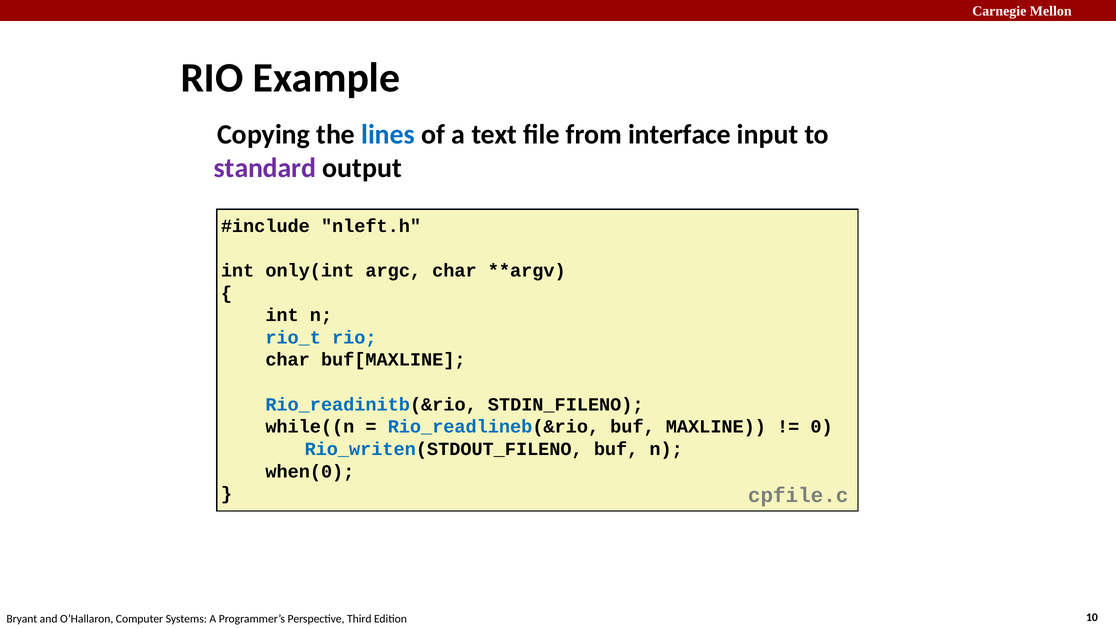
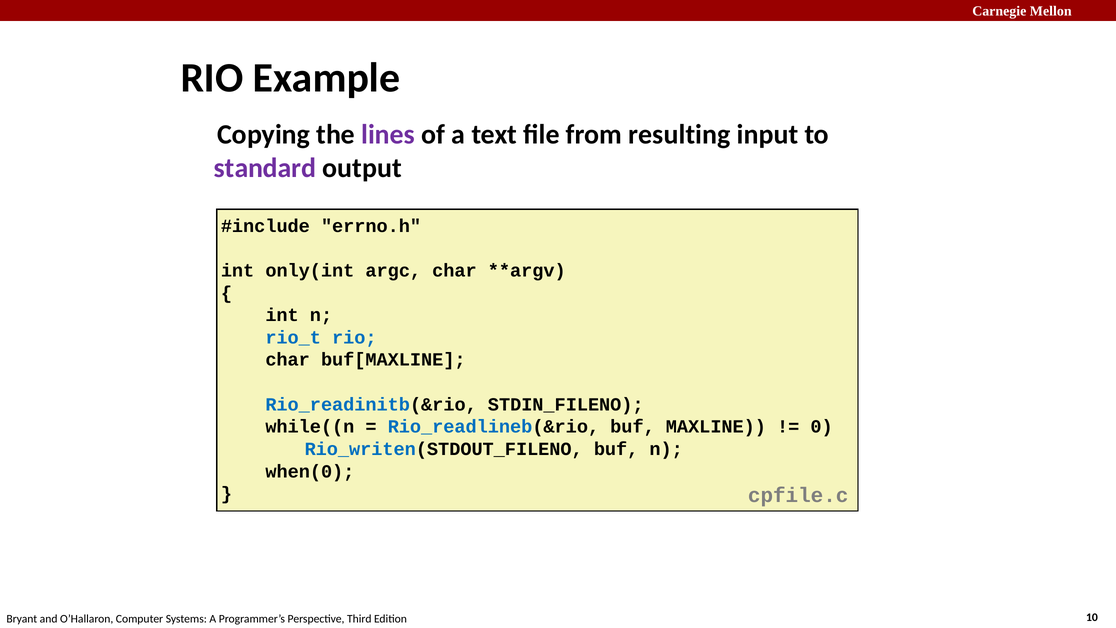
lines colour: blue -> purple
interface: interface -> resulting
nleft.h: nleft.h -> errno.h
